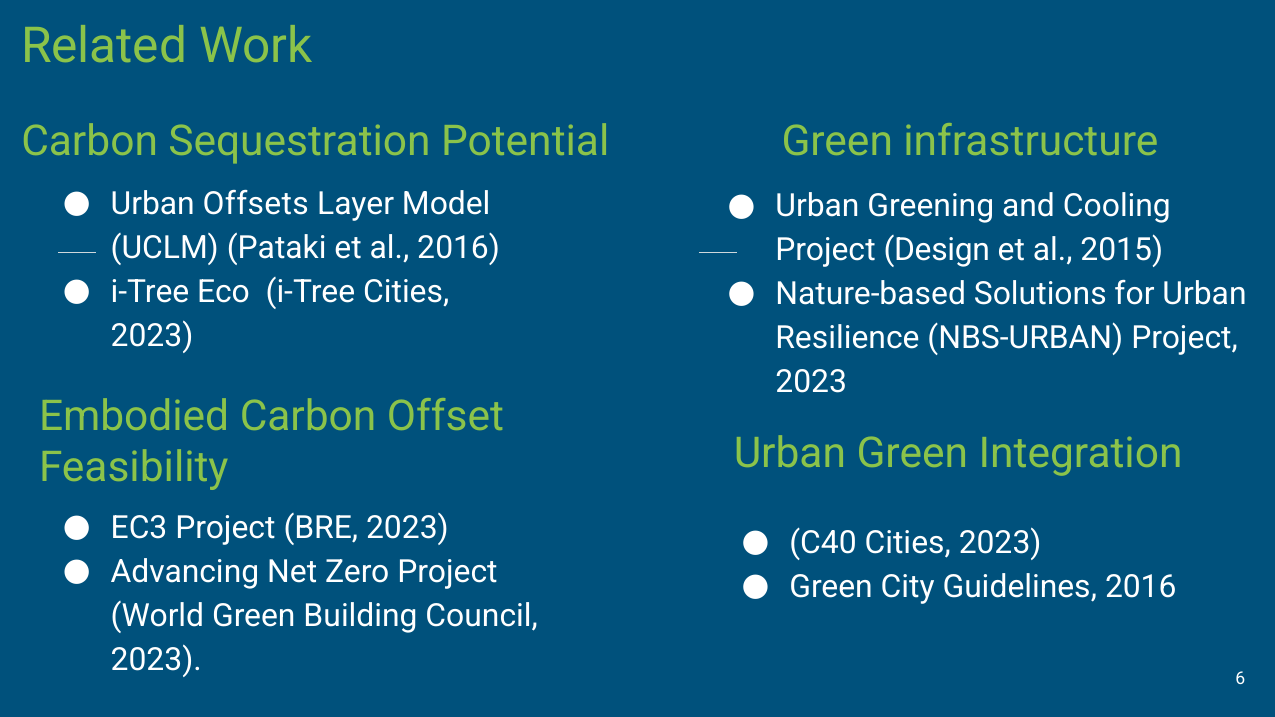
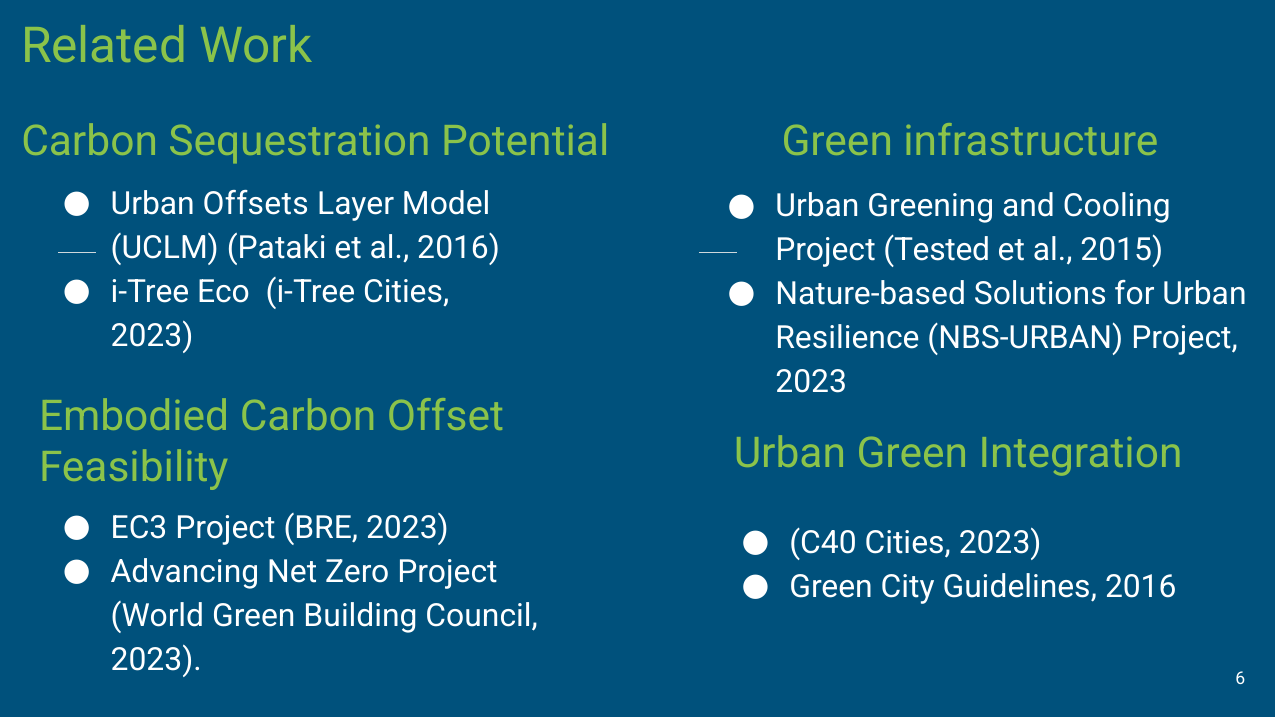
Design: Design -> Tested
